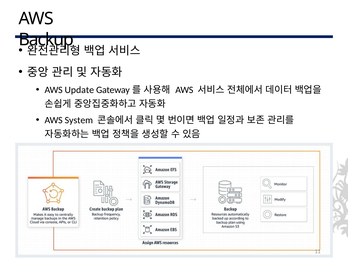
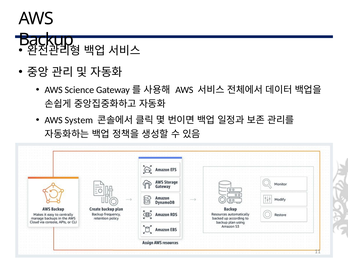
Update: Update -> Science
